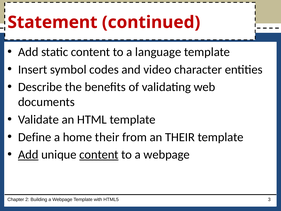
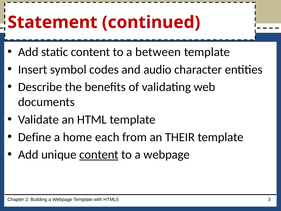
language: language -> between
video: video -> audio
home their: their -> each
Add at (28, 154) underline: present -> none
